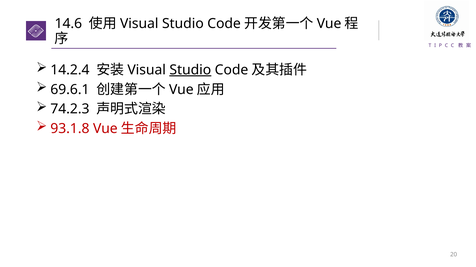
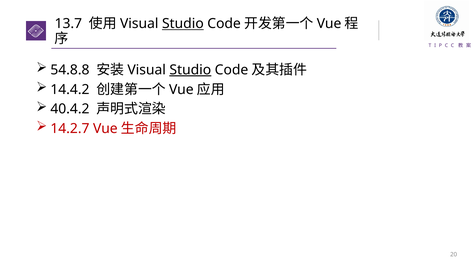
14.6: 14.6 -> 13.7
Studio at (183, 24) underline: none -> present
14.2.4: 14.2.4 -> 54.8.8
69.6.1: 69.6.1 -> 14.4.2
74.2.3: 74.2.3 -> 40.4.2
93.1.8: 93.1.8 -> 14.2.7
